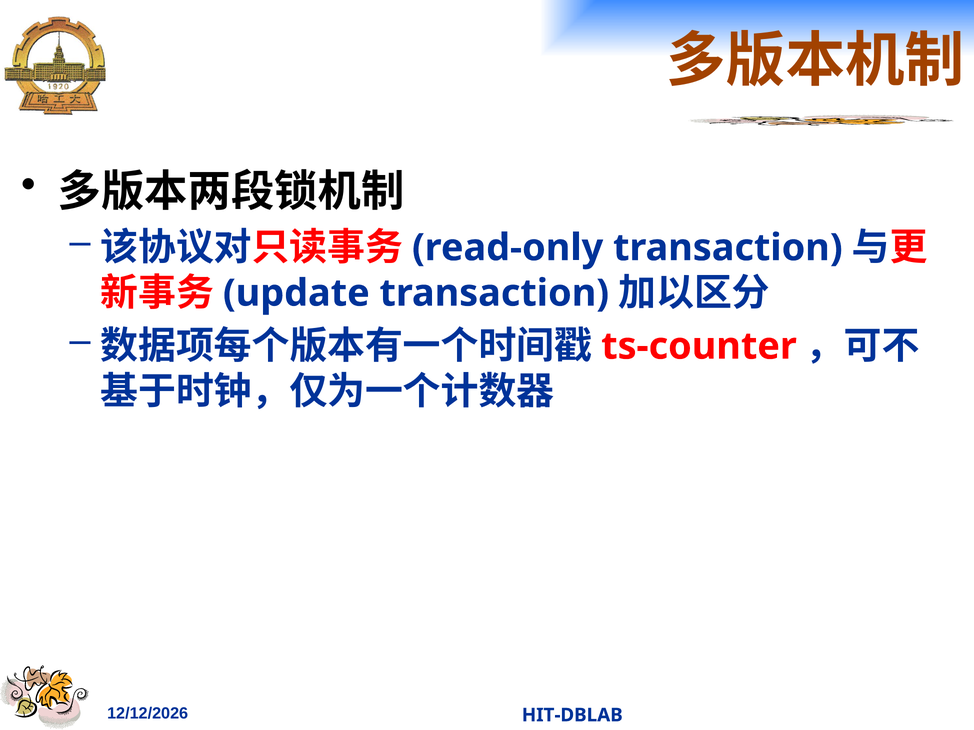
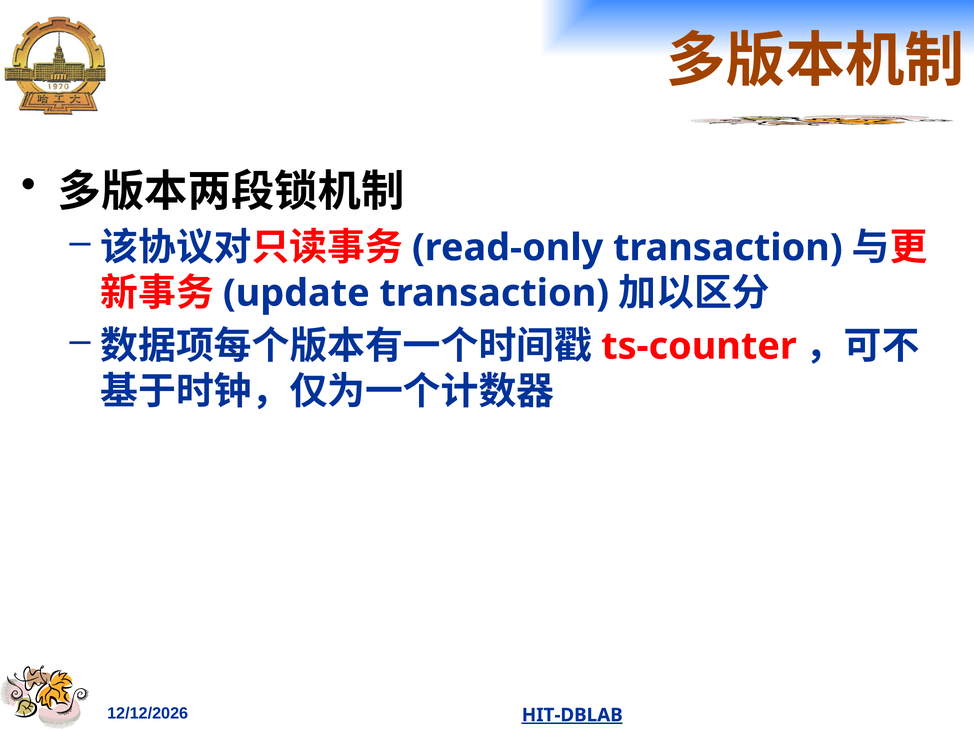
HIT-DBLAB underline: none -> present
